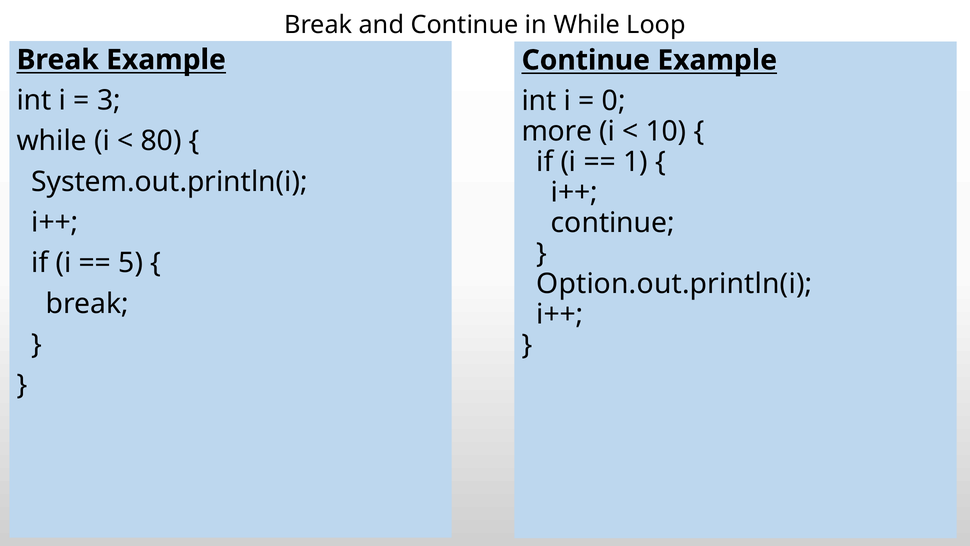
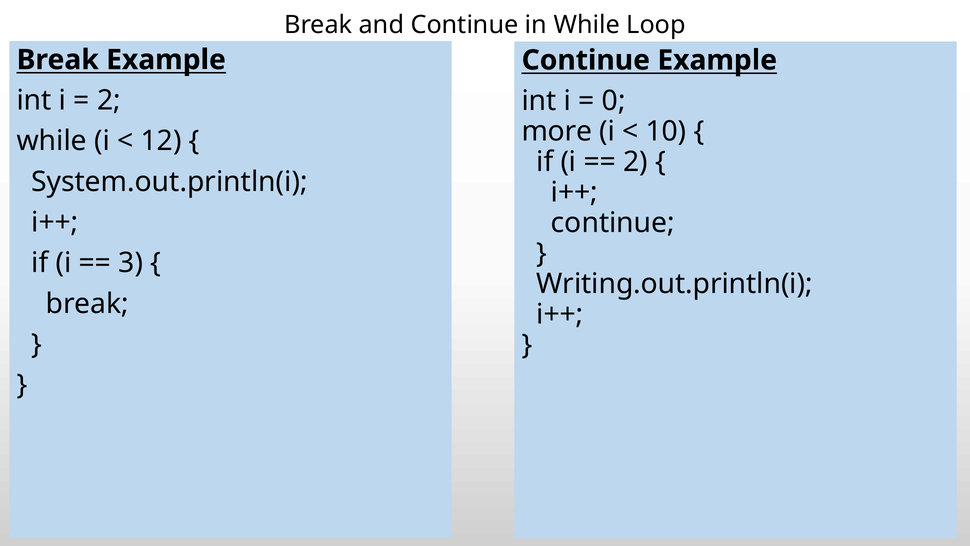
3 at (109, 100): 3 -> 2
80: 80 -> 12
1 at (636, 162): 1 -> 2
5: 5 -> 3
Option.out.println(i: Option.out.println(i -> Writing.out.println(i
